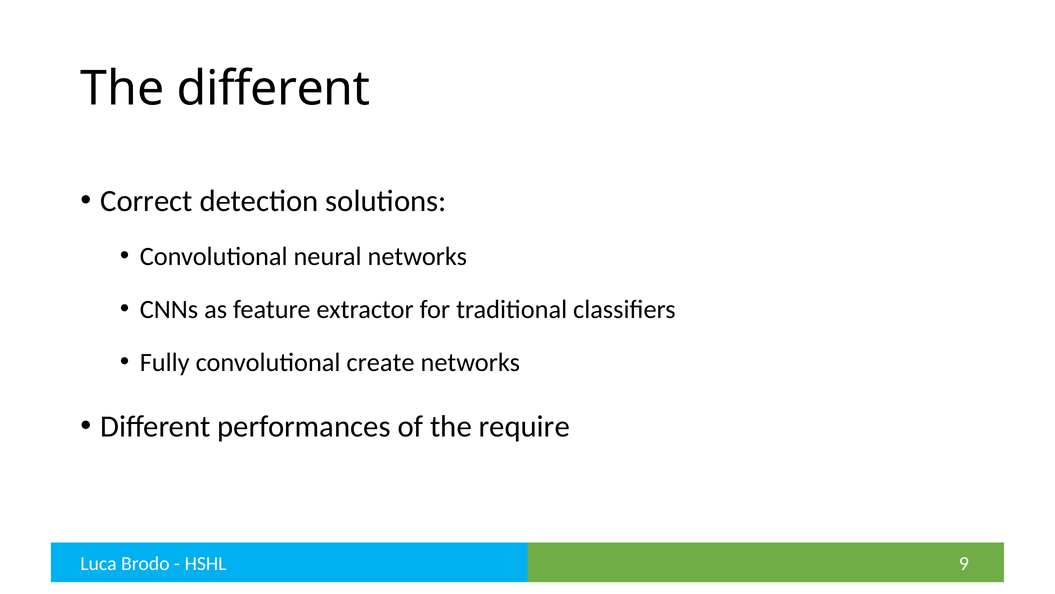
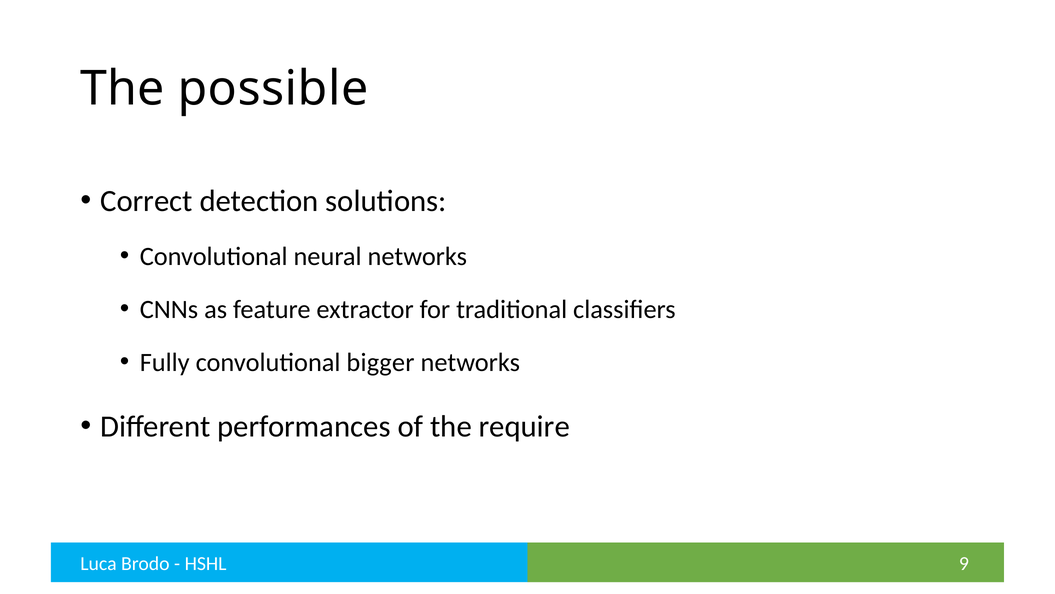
The different: different -> possible
create: create -> bigger
